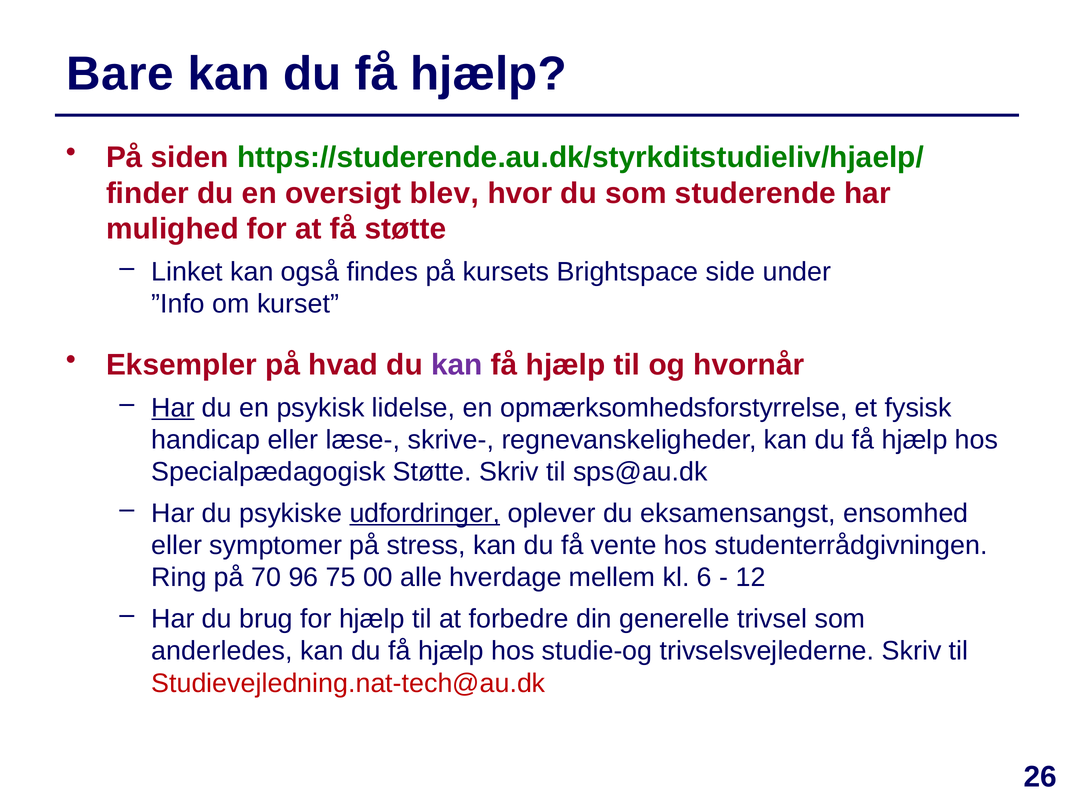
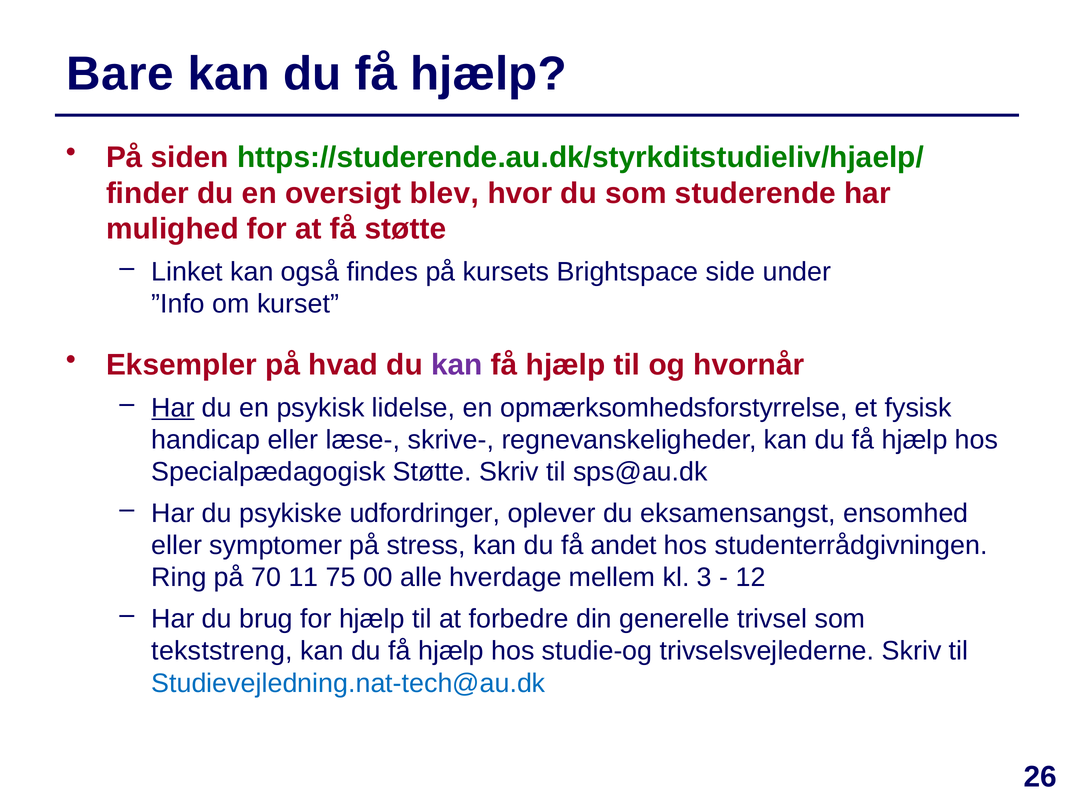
udfordringer underline: present -> none
vente: vente -> andet
96: 96 -> 11
6: 6 -> 3
anderledes: anderledes -> tekststreng
Studievejledning.nat-tech@au.dk colour: red -> blue
